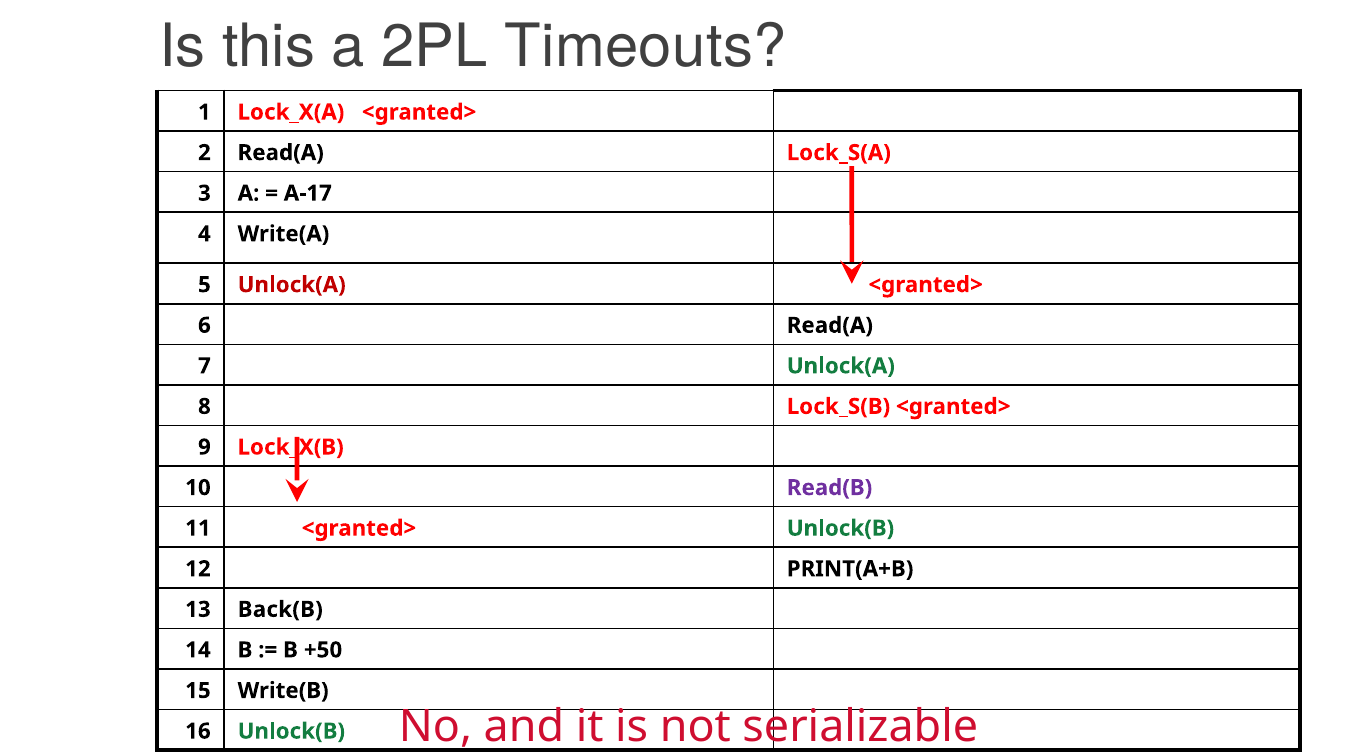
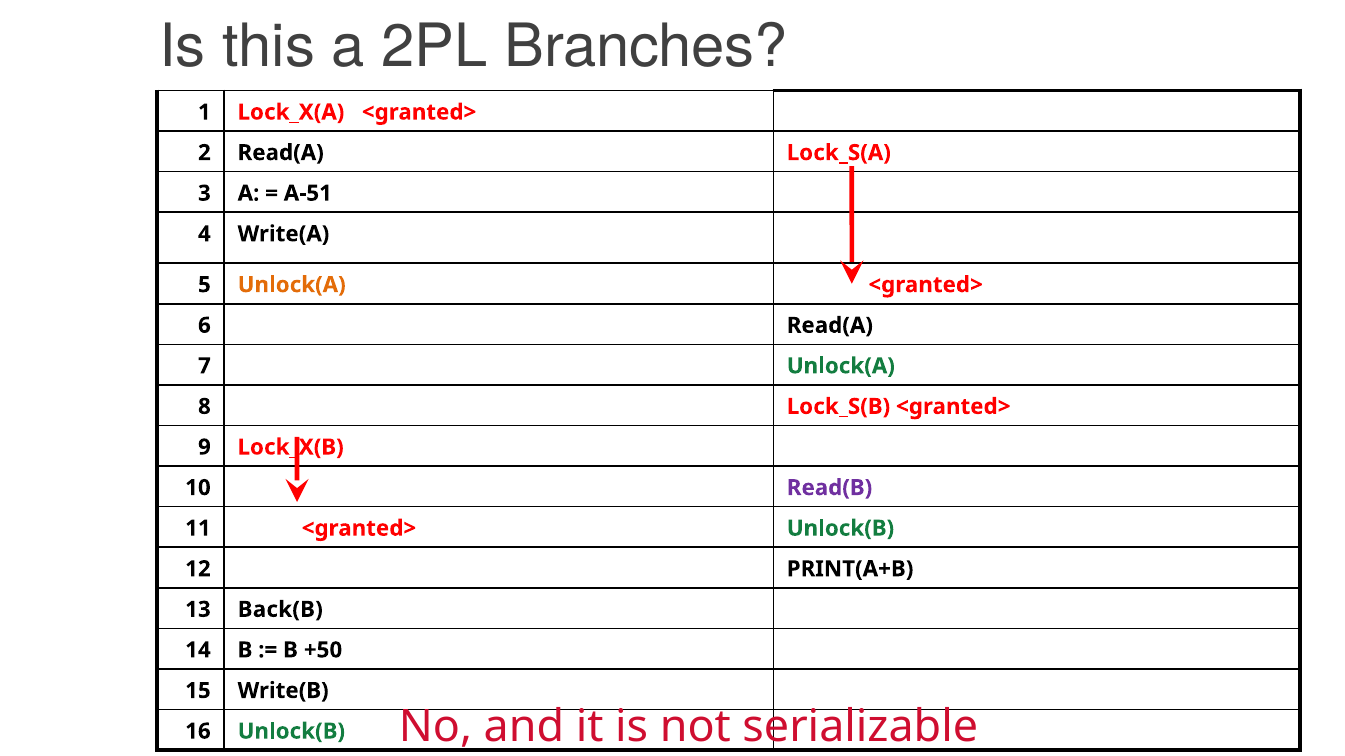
Timeouts: Timeouts -> Branches
A-17: A-17 -> A-51
Unlock(A at (292, 285) colour: red -> orange
